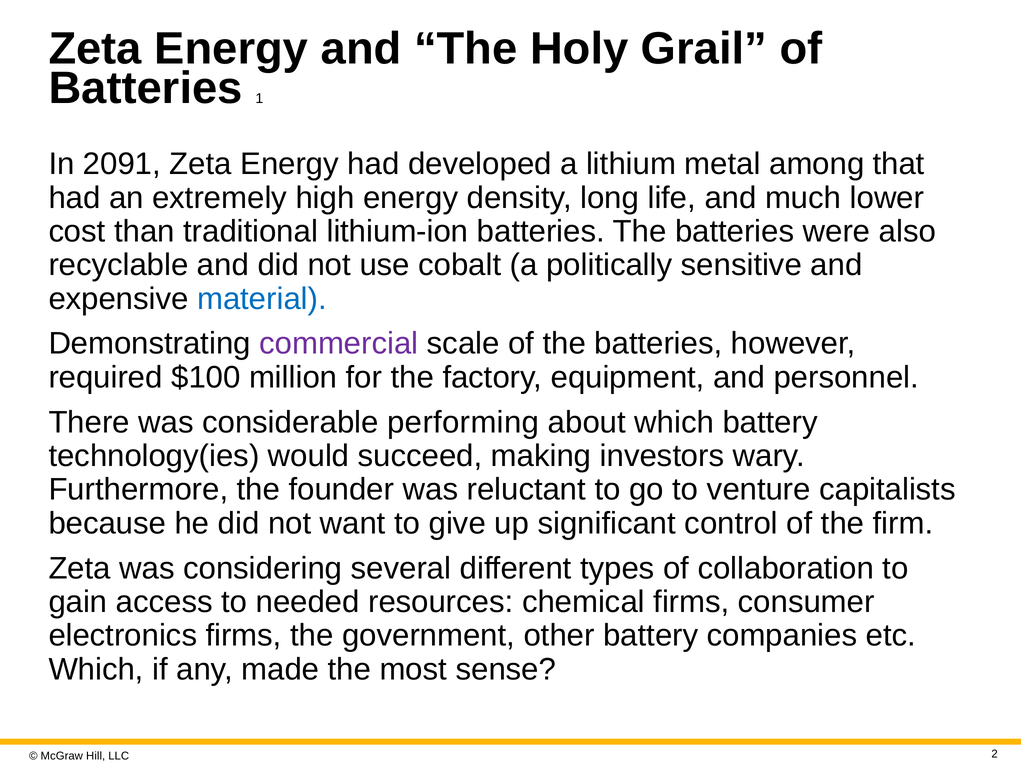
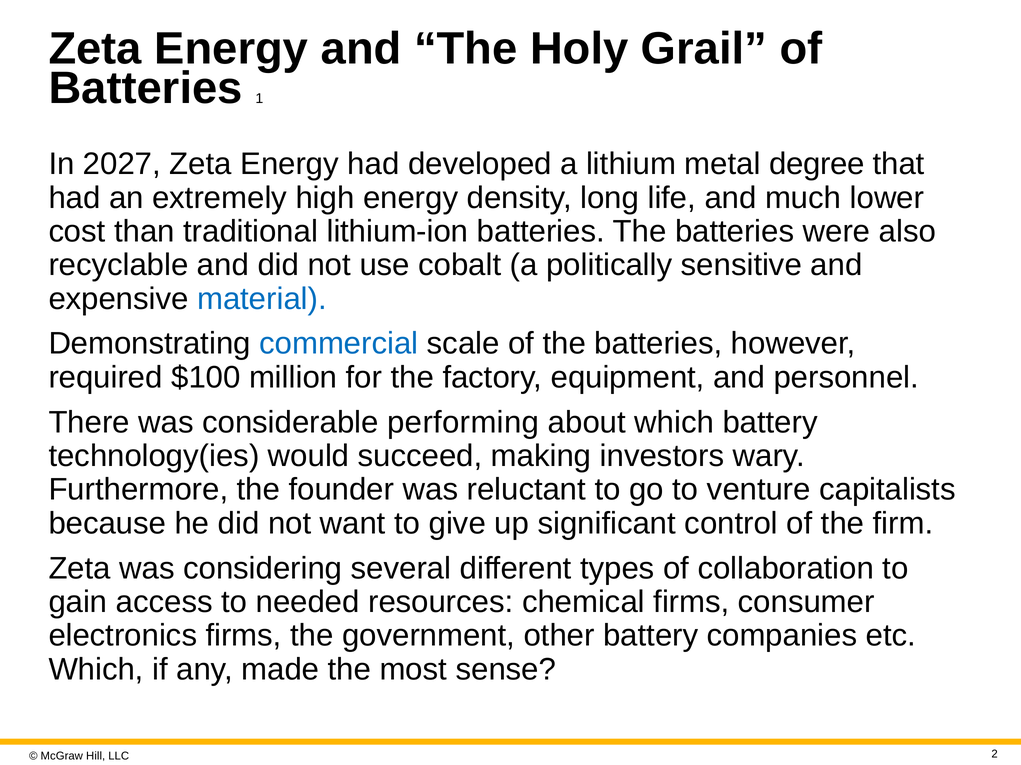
2091: 2091 -> 2027
among: among -> degree
commercial colour: purple -> blue
